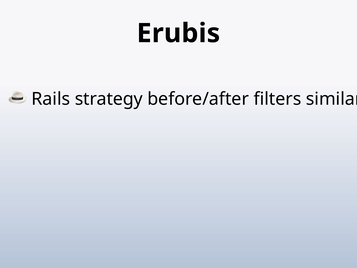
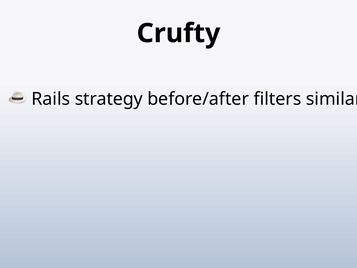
Erubis: Erubis -> Crufty
